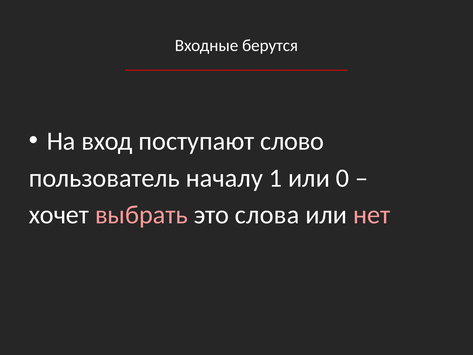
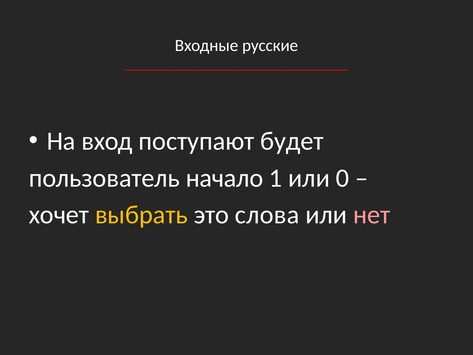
берутся: берутся -> русские
слово: слово -> будет
началу: началу -> начало
выбрать colour: pink -> yellow
